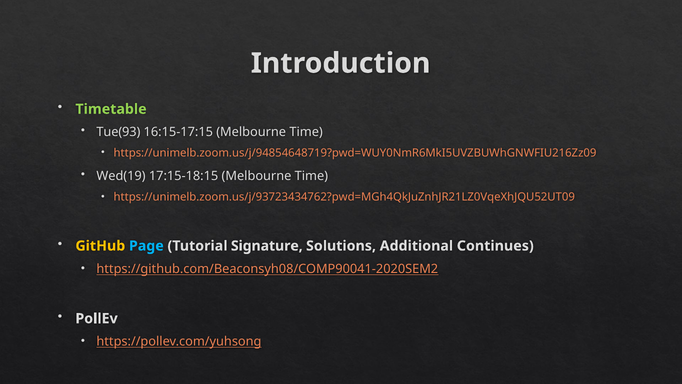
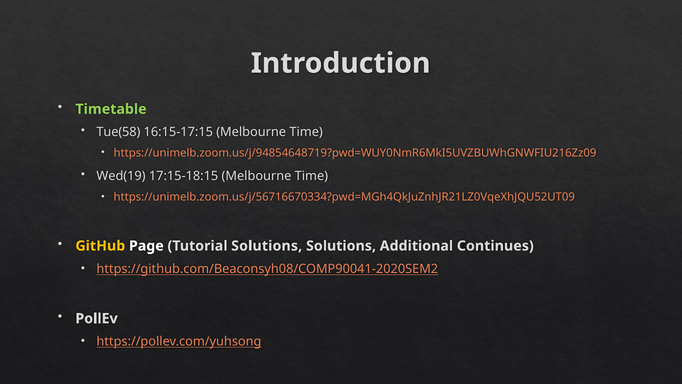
Tue(93: Tue(93 -> Tue(58
https://unimelb.zoom.us/j/93723434762?pwd=MGh4QkJuZnhJR21LZ0VqeXhJQU52UT09: https://unimelb.zoom.us/j/93723434762?pwd=MGh4QkJuZnhJR21LZ0VqeXhJQU52UT09 -> https://unimelb.zoom.us/j/56716670334?pwd=MGh4QkJuZnhJR21LZ0VqeXhJQU52UT09
Page colour: light blue -> white
Tutorial Signature: Signature -> Solutions
